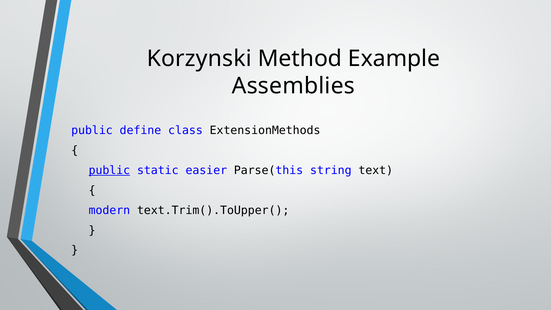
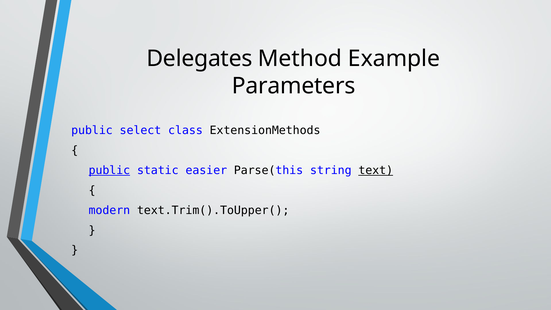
Korzynski: Korzynski -> Delegates
Assemblies: Assemblies -> Parameters
define: define -> select
text underline: none -> present
